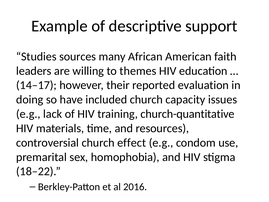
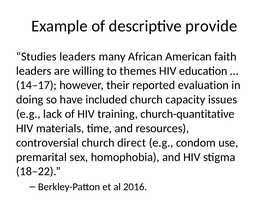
support: support -> provide
Studies sources: sources -> leaders
effect: effect -> direct
